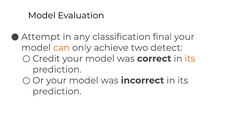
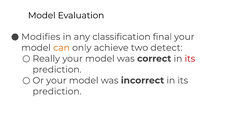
Attempt: Attempt -> Modifies
Credit: Credit -> Really
its at (190, 59) colour: orange -> red
